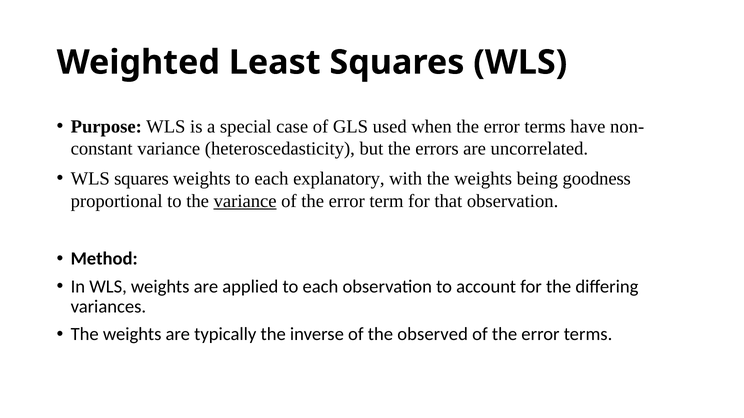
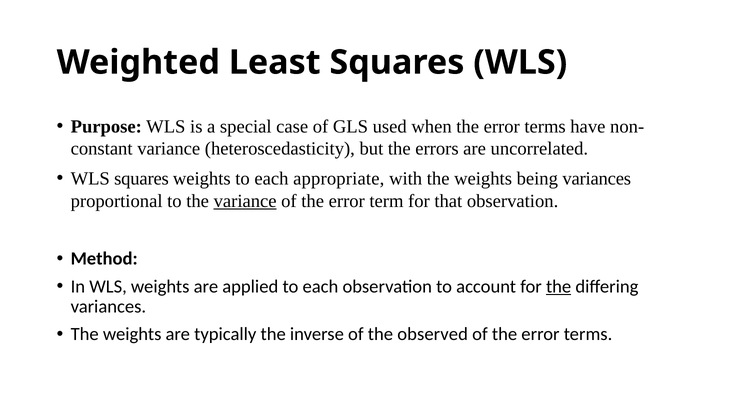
explanatory: explanatory -> appropriate
being goodness: goodness -> variances
the at (559, 287) underline: none -> present
